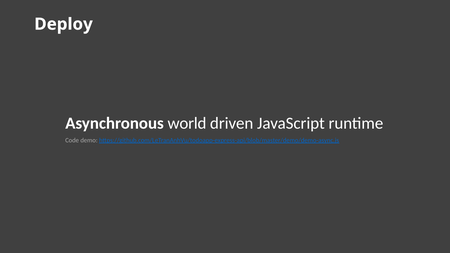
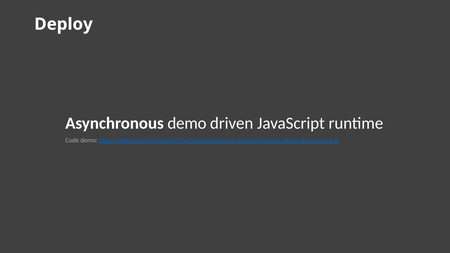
Asynchronous world: world -> demo
